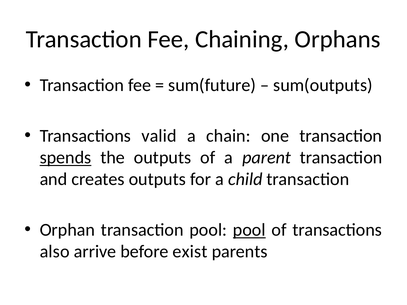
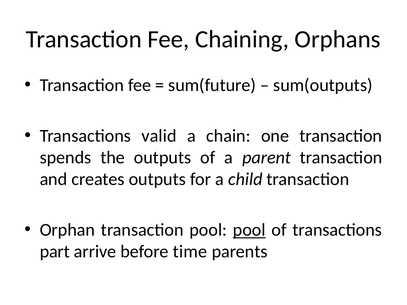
spends underline: present -> none
also: also -> part
exist: exist -> time
